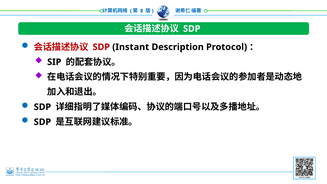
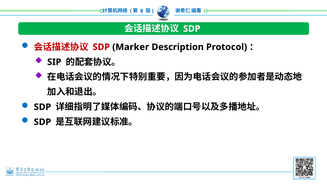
Instant: Instant -> Marker
